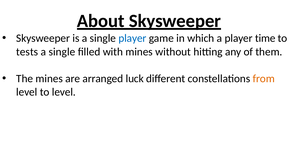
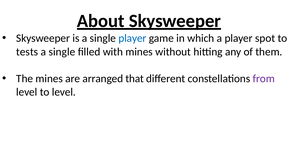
time: time -> spot
luck: luck -> that
from colour: orange -> purple
